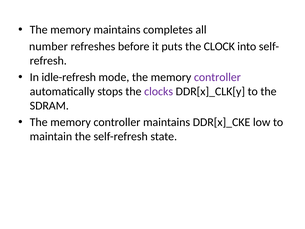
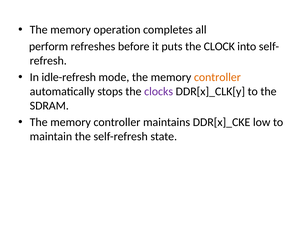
memory maintains: maintains -> operation
number: number -> perform
controller at (217, 77) colour: purple -> orange
